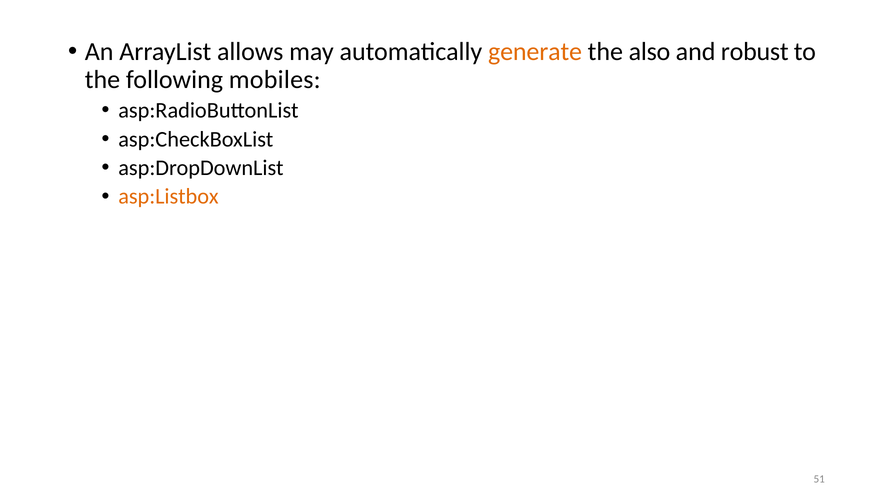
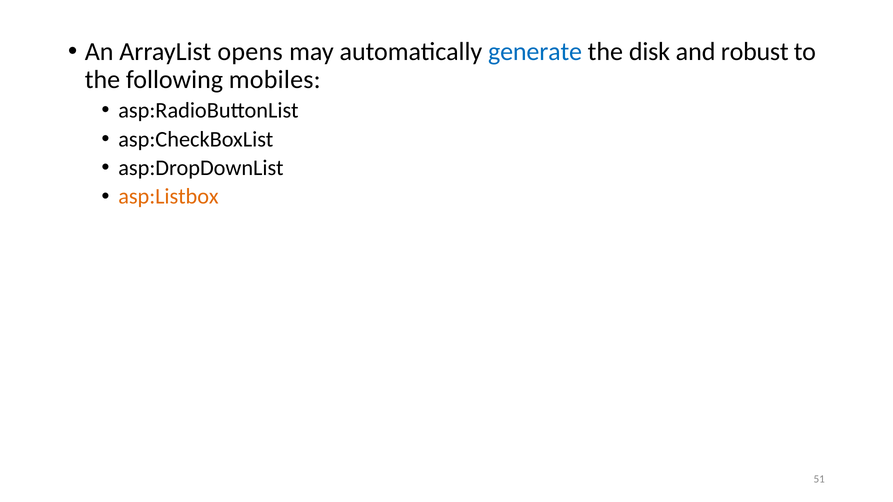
allows: allows -> opens
generate colour: orange -> blue
also: also -> disk
